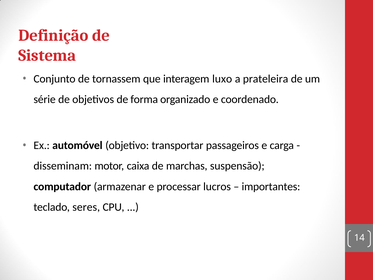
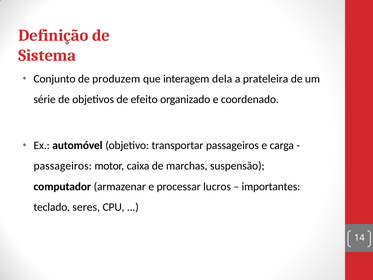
tornassem: tornassem -> produzem
luxo: luxo -> dela
forma: forma -> efeito
disseminam at (63, 166): disseminam -> passageiros
